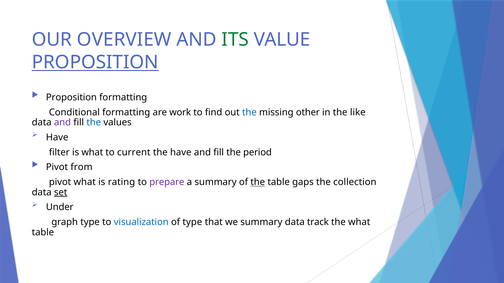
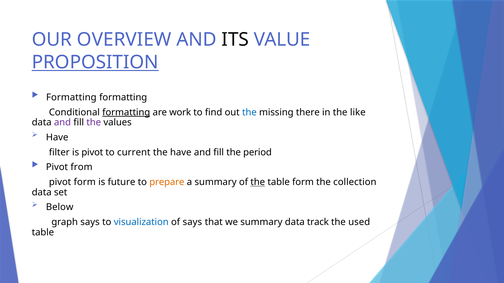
ITS colour: green -> black
Proposition at (71, 98): Proposition -> Formatting
formatting at (126, 112) underline: none -> present
other: other -> there
the at (94, 123) colour: blue -> purple
is what: what -> pivot
pivot what: what -> form
rating: rating -> future
prepare colour: purple -> orange
table gaps: gaps -> form
set underline: present -> none
Under: Under -> Below
graph type: type -> says
of type: type -> says
the what: what -> used
